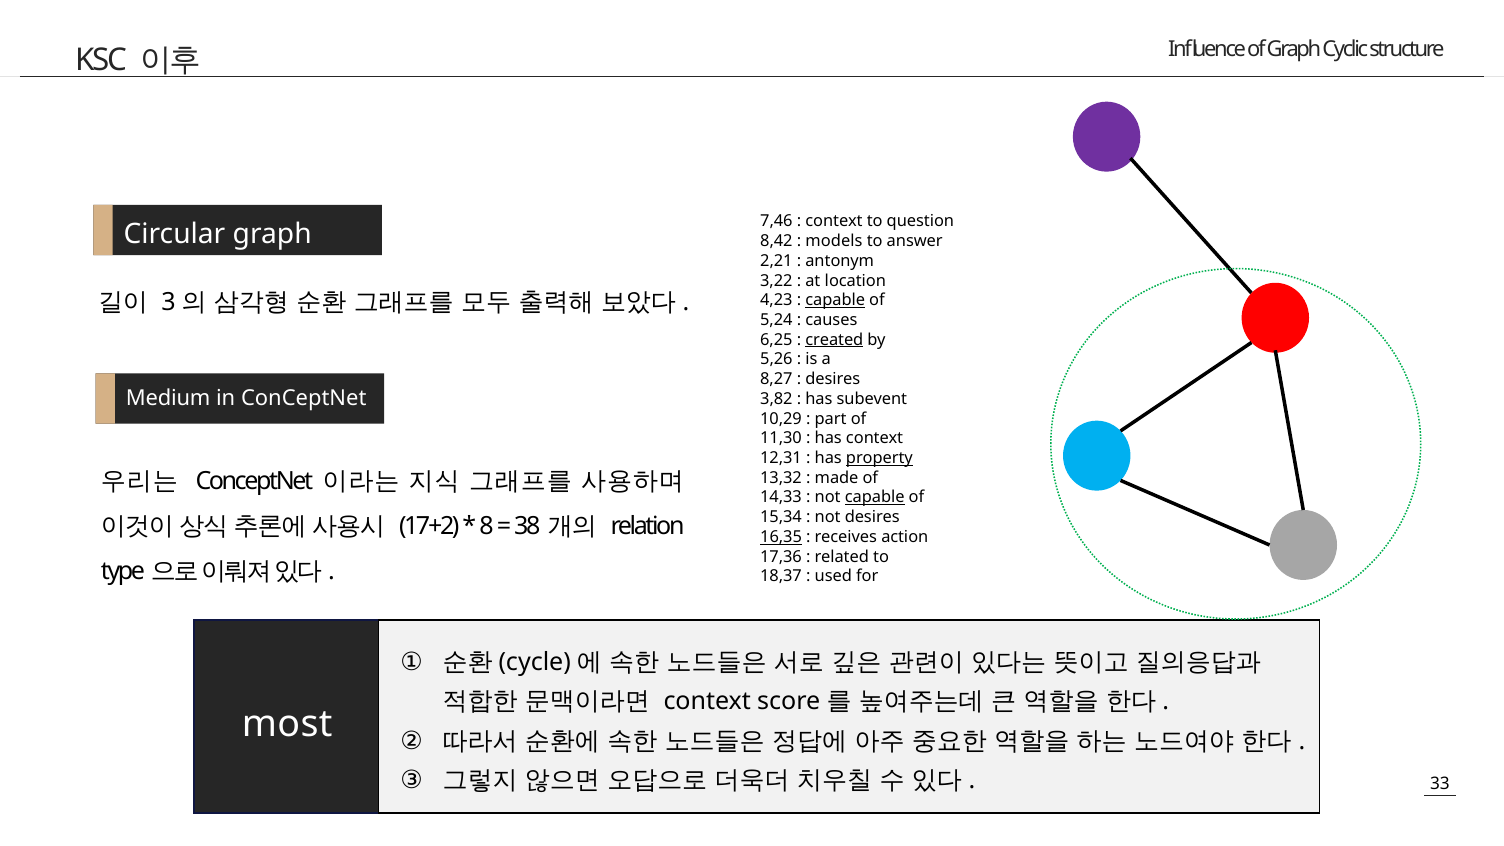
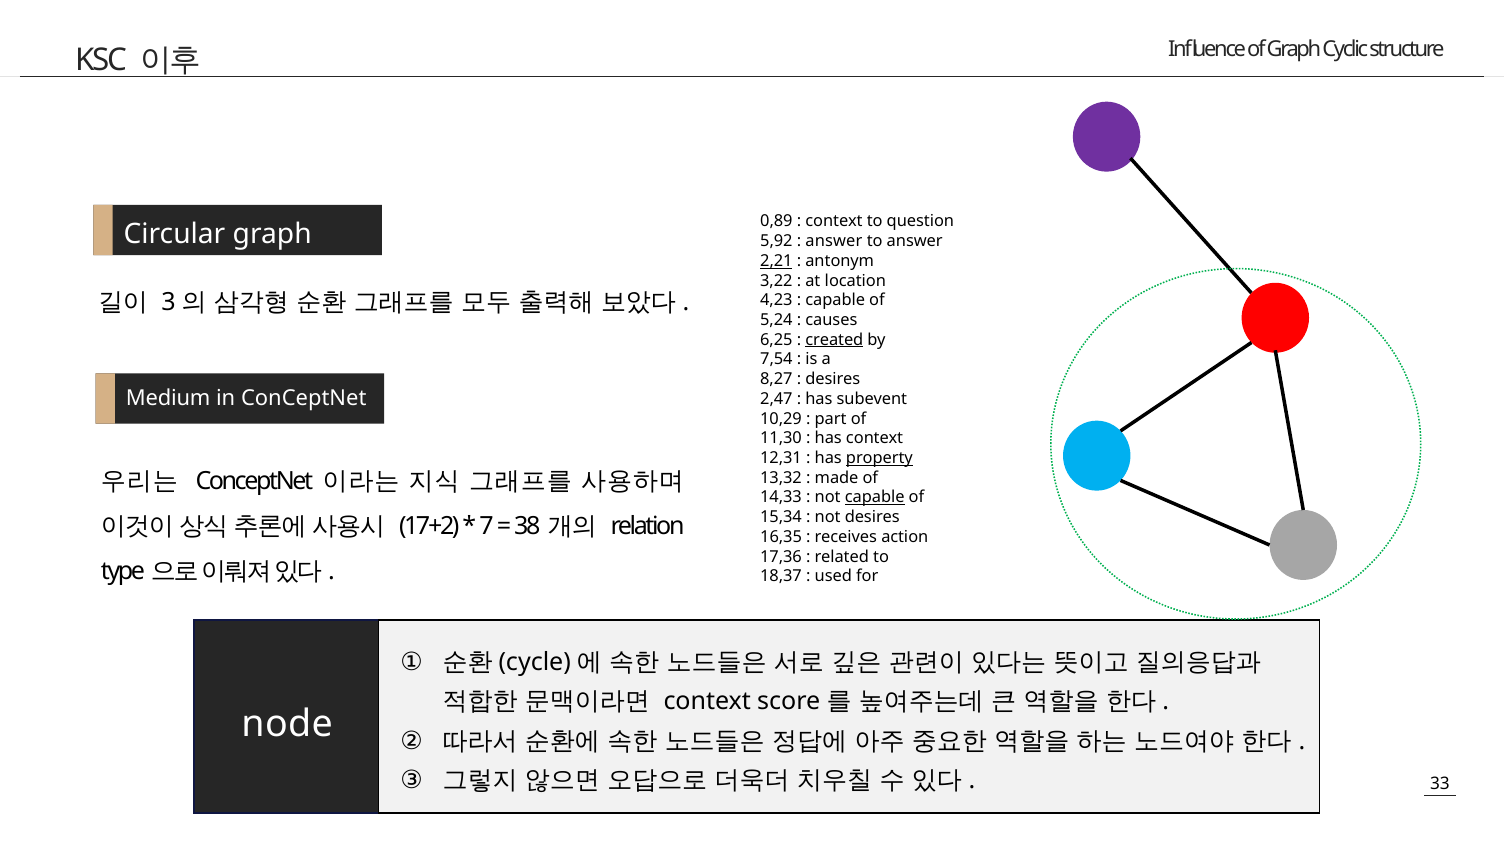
7,46: 7,46 -> 0,89
8,42: 8,42 -> 5,92
models at (834, 241): models -> answer
2,21 underline: none -> present
capable at (835, 300) underline: present -> none
5,26: 5,26 -> 7,54
3,82: 3,82 -> 2,47
8: 8 -> 7
16,35 underline: present -> none
most: most -> node
